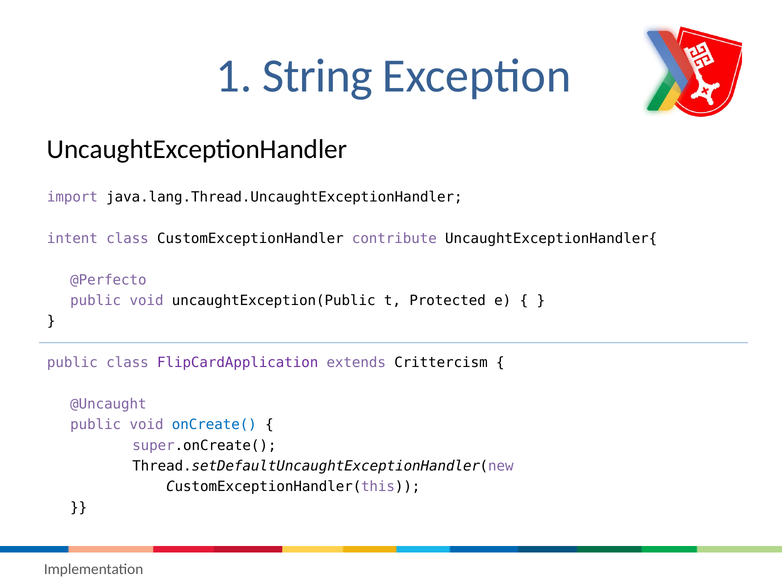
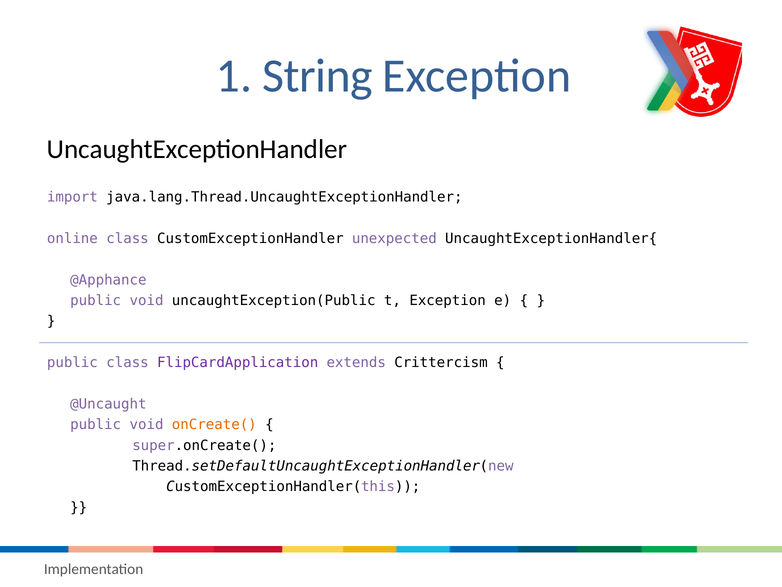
intent: intent -> online
contribute: contribute -> unexpected
@Perfecto: @Perfecto -> @Apphance
t Protected: Protected -> Exception
onCreate( colour: blue -> orange
